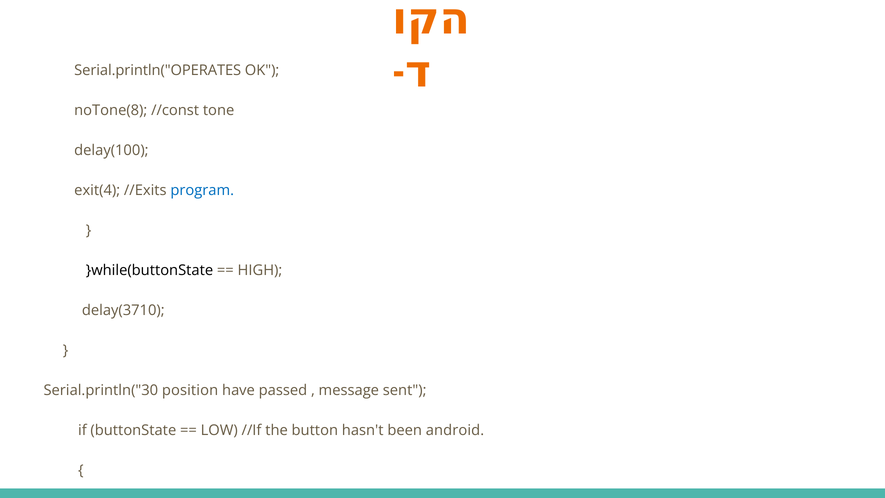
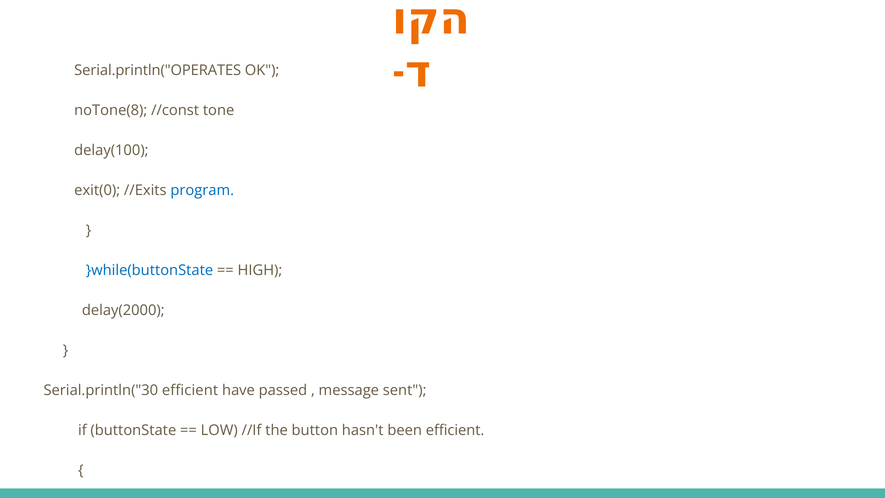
exit(4: exit(4 -> exit(0
}while(buttonState colour: black -> blue
delay(3710: delay(3710 -> delay(2000
Serial.println("30 position: position -> efficient
been android: android -> efficient
